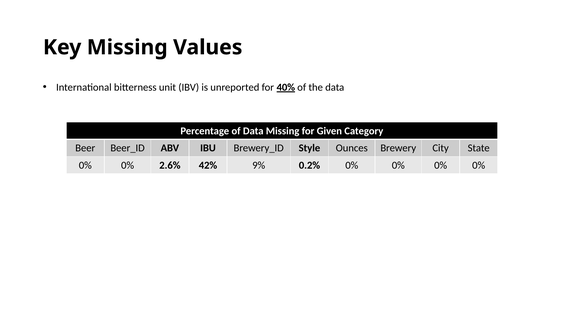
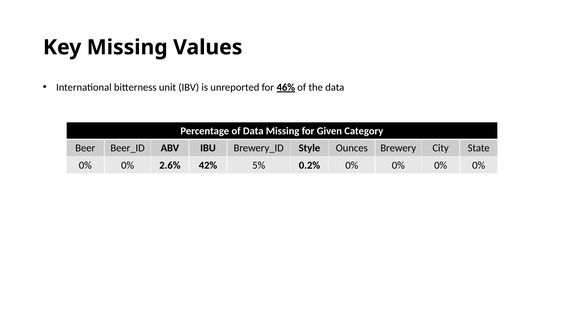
40%: 40% -> 46%
9%: 9% -> 5%
